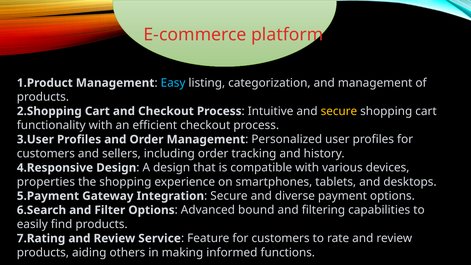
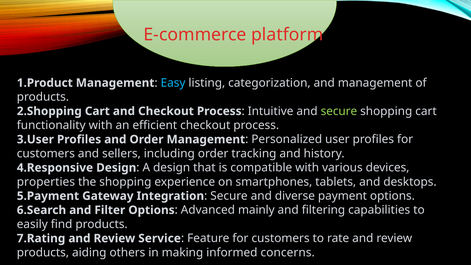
secure at (339, 111) colour: yellow -> light green
bound: bound -> mainly
functions: functions -> concerns
